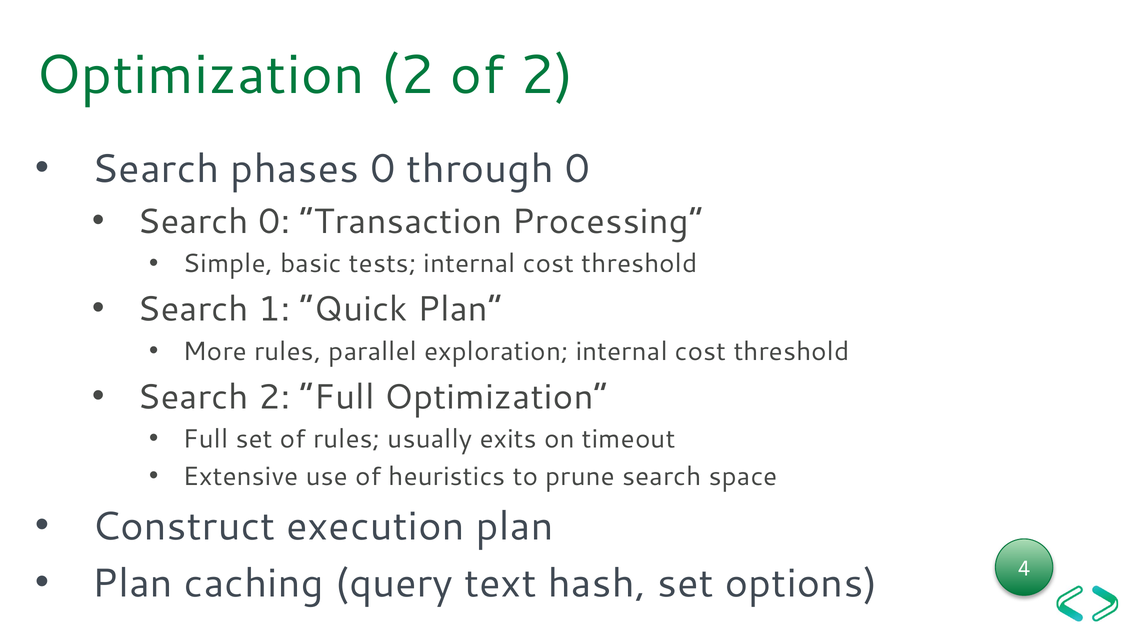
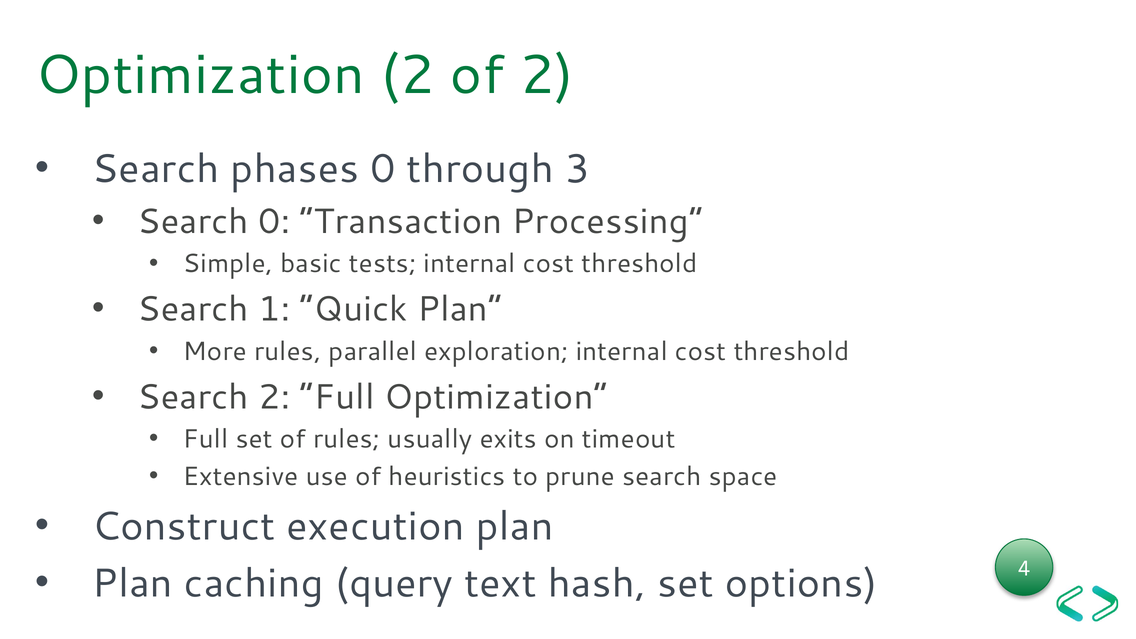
through 0: 0 -> 3
